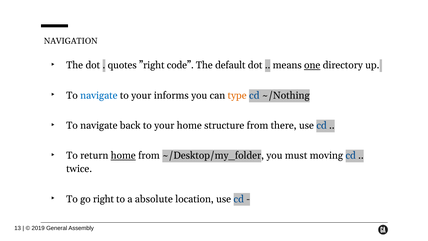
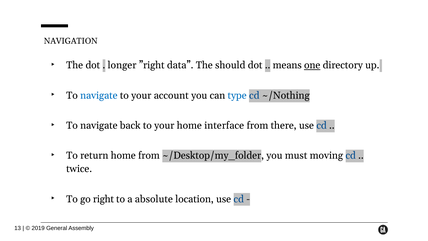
quotes: quotes -> longer
code: code -> data
default: default -> should
informs: informs -> account
type colour: orange -> blue
structure: structure -> interface
home at (123, 155) underline: present -> none
